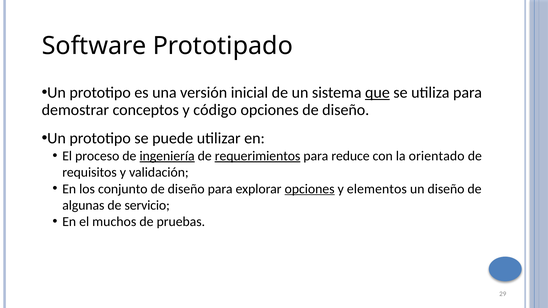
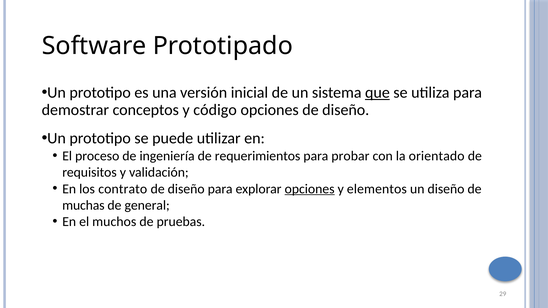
ingeniería underline: present -> none
requerimientos underline: present -> none
reduce: reduce -> probar
conjunto: conjunto -> contrato
algunas: algunas -> muchas
servicio: servicio -> general
